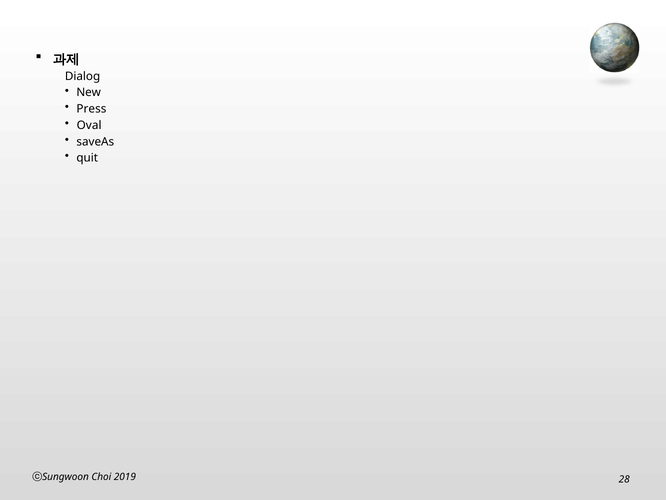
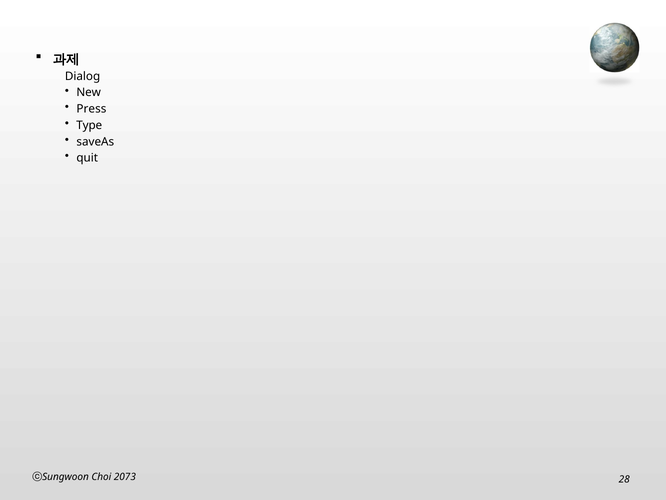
Oval: Oval -> Type
2019: 2019 -> 2073
